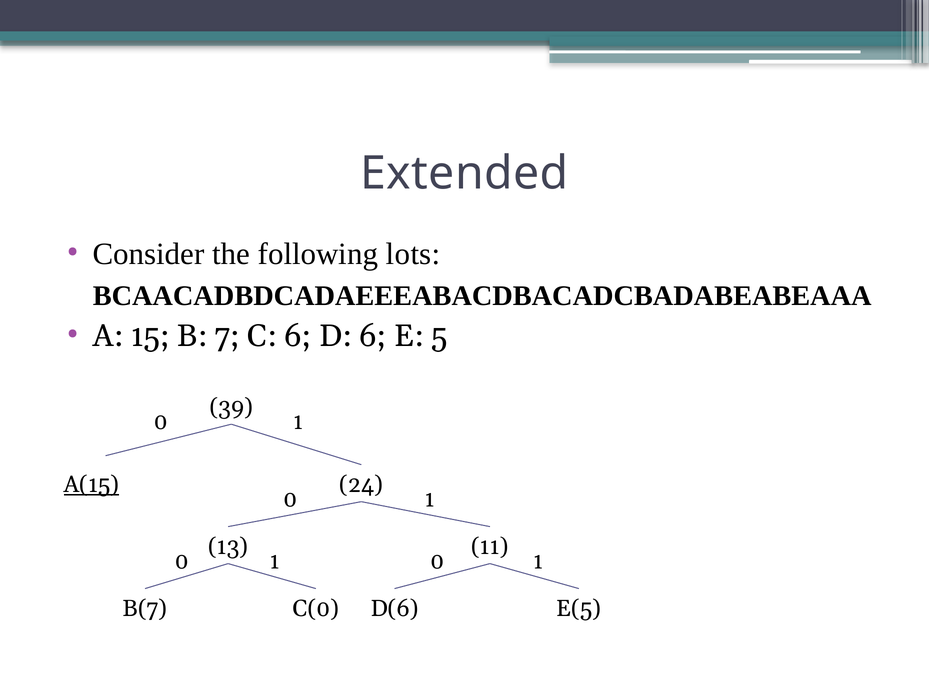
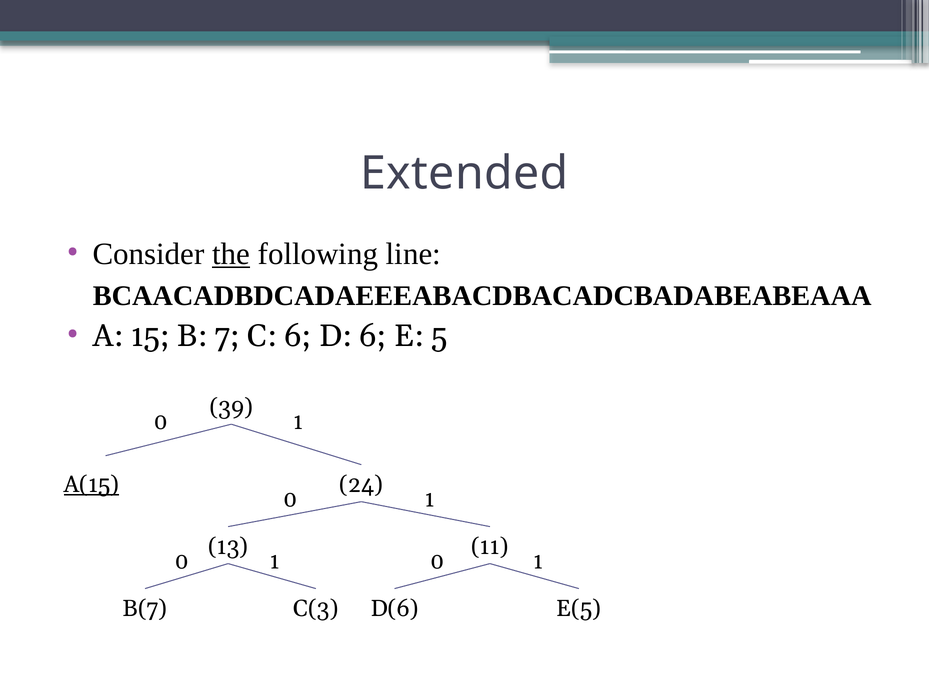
the underline: none -> present
lots: lots -> line
C(0: C(0 -> C(3
